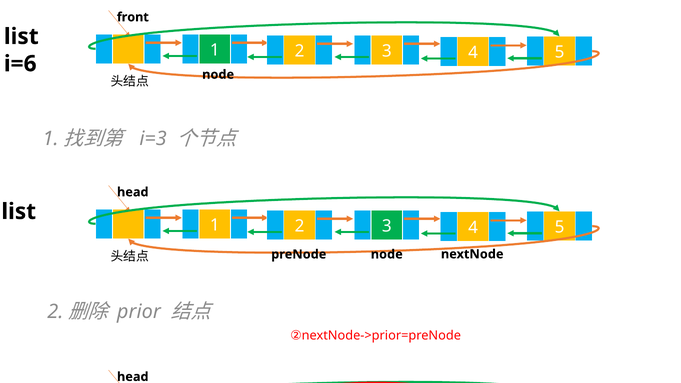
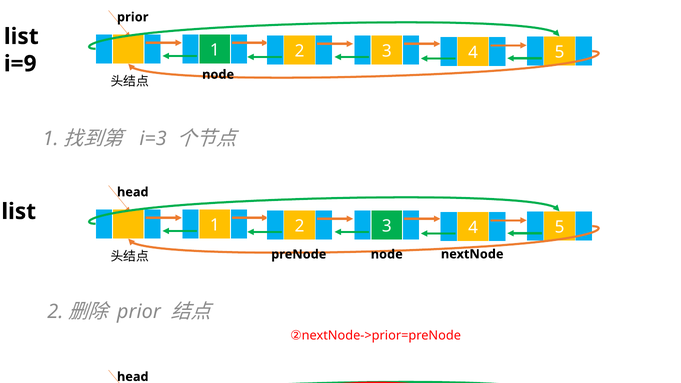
front at (133, 17): front -> prior
i=6: i=6 -> i=9
